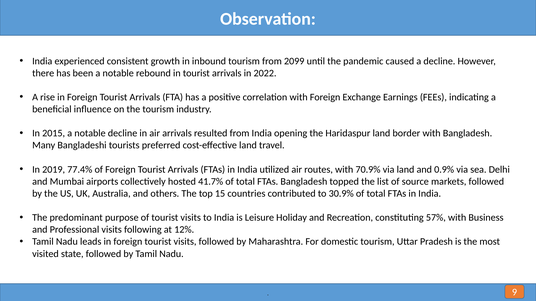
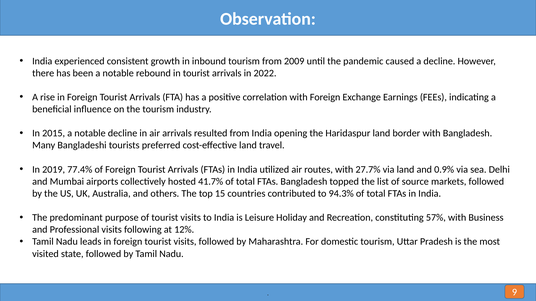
2099: 2099 -> 2009
70.9%: 70.9% -> 27.7%
30.9%: 30.9% -> 94.3%
